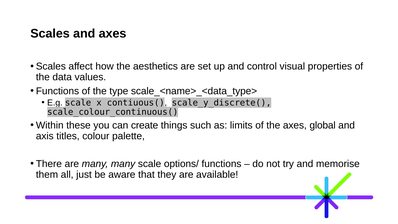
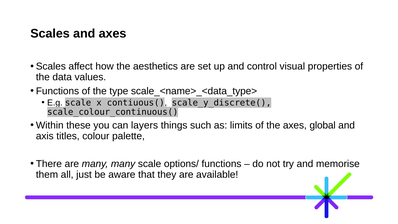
create: create -> layers
